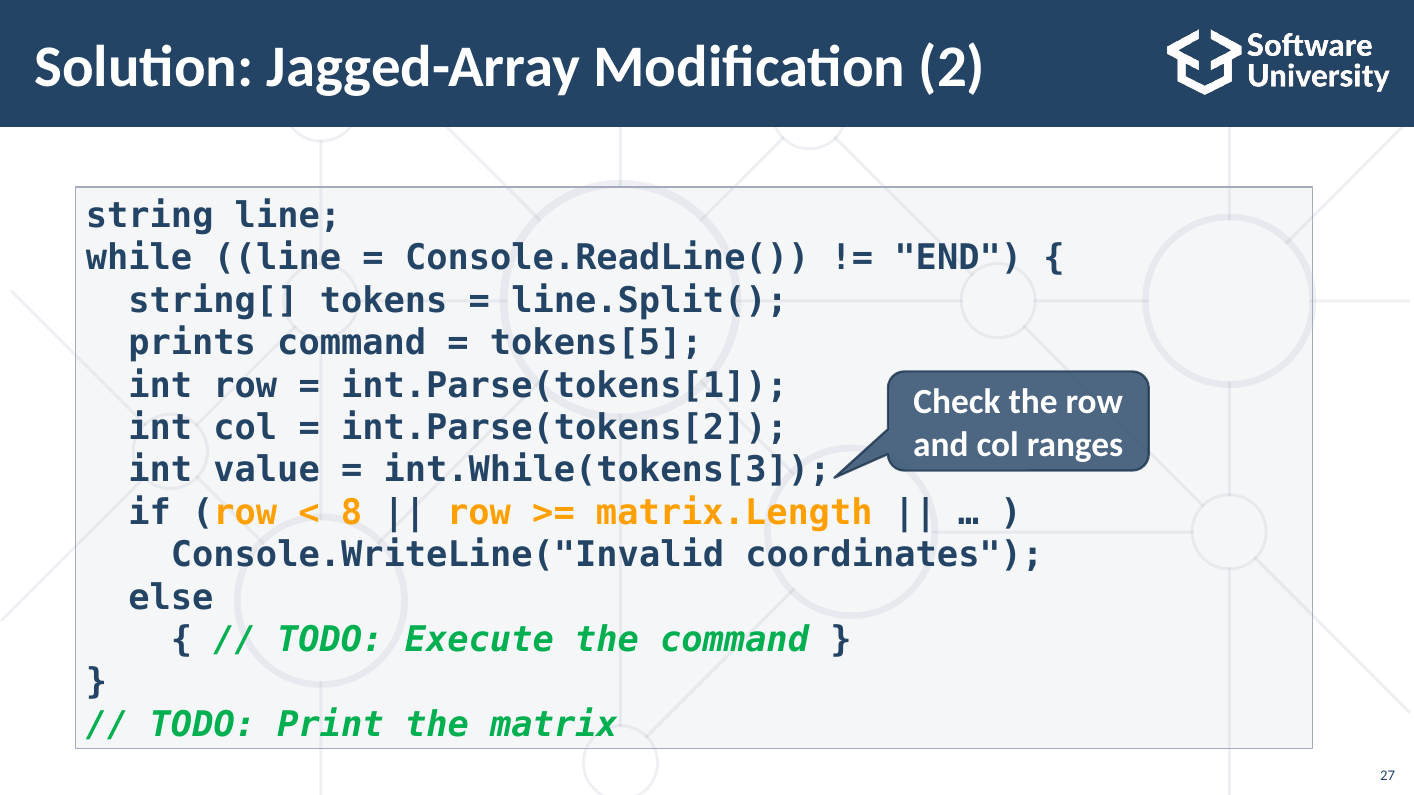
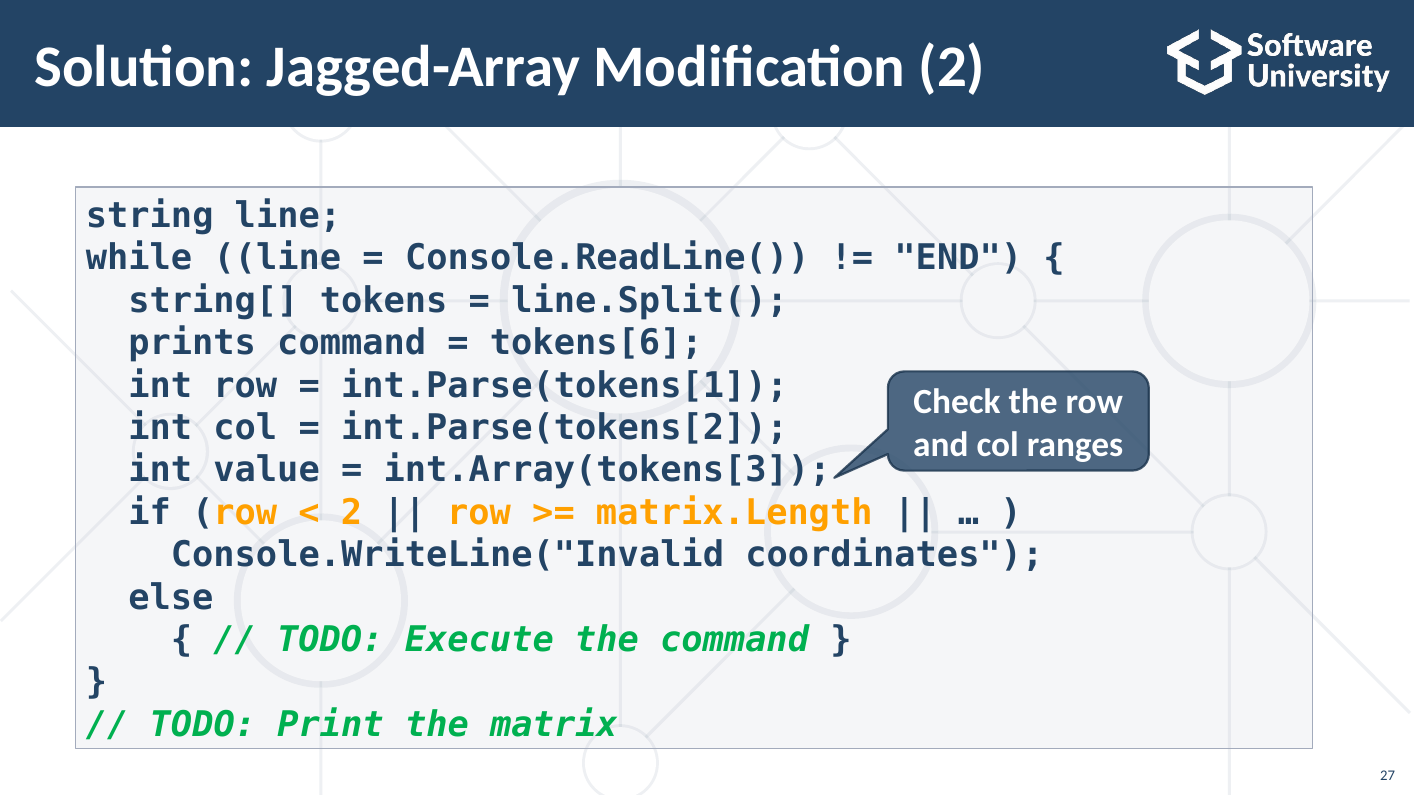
tokens[5: tokens[5 -> tokens[6
int.While(tokens[3: int.While(tokens[3 -> int.Array(tokens[3
8 at (352, 513): 8 -> 2
